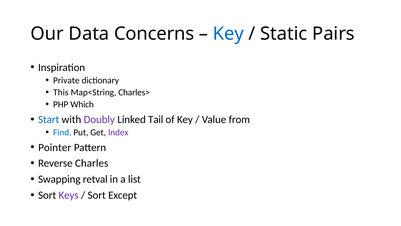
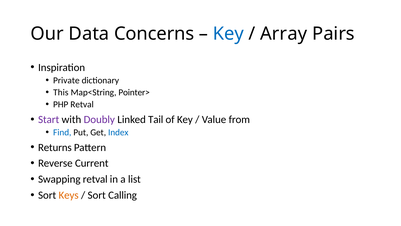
Static: Static -> Array
Charles>: Charles> -> Pointer>
PHP Which: Which -> Retval
Start colour: blue -> purple
Index colour: purple -> blue
Pointer: Pointer -> Returns
Charles: Charles -> Current
Keys colour: purple -> orange
Except: Except -> Calling
